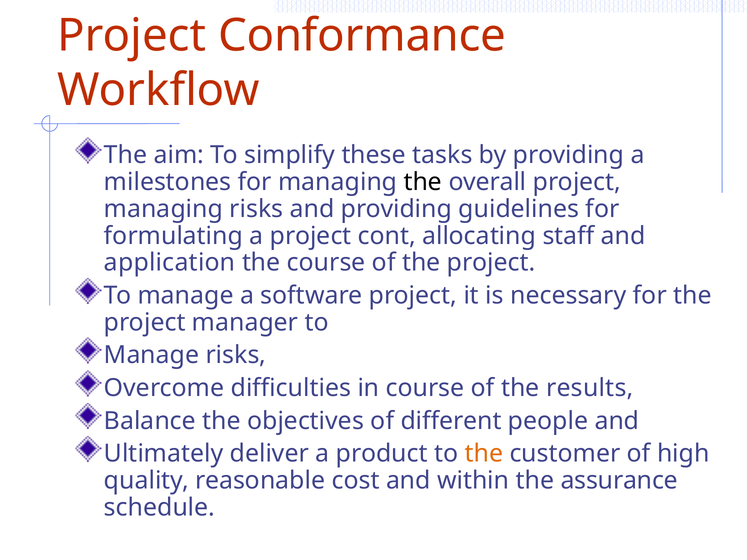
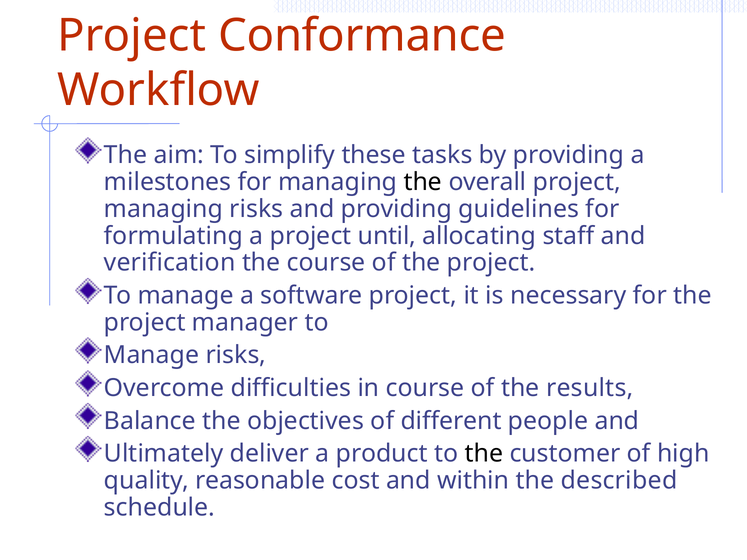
cont: cont -> until
application: application -> verification
the at (484, 454) colour: orange -> black
assurance: assurance -> described
